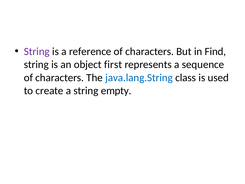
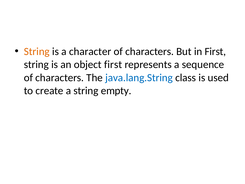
String at (37, 51) colour: purple -> orange
reference: reference -> character
in Find: Find -> First
